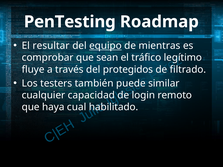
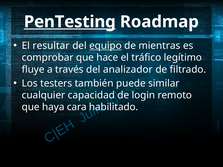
PenTesting underline: none -> present
sean: sean -> hace
protegidos: protegidos -> analizador
cual: cual -> cara
